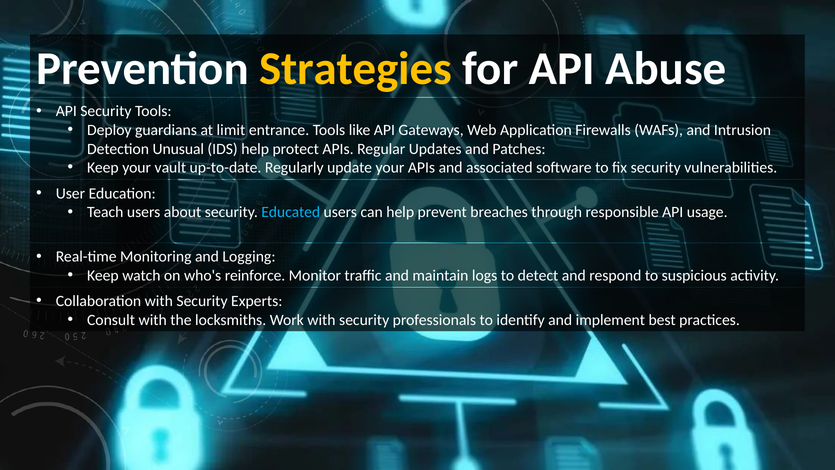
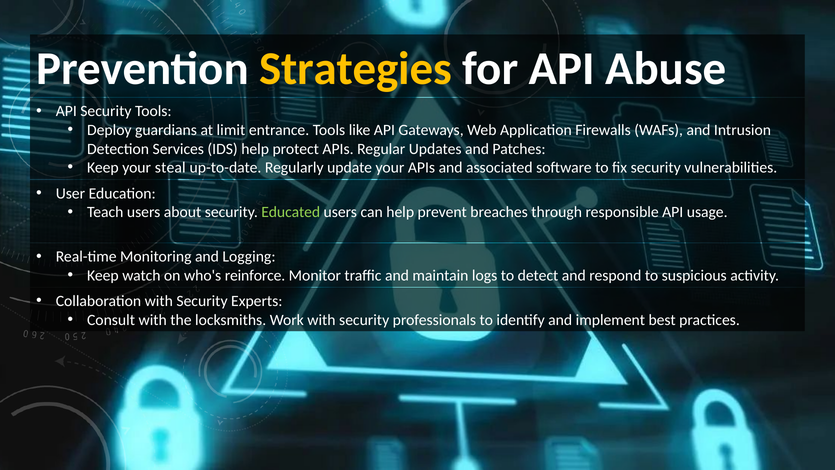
Unusual: Unusual -> Services
vault: vault -> steal
Educated colour: light blue -> light green
